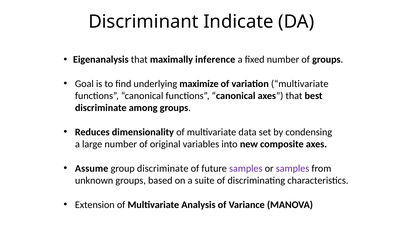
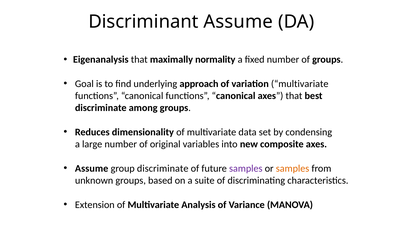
Discriminant Indicate: Indicate -> Assume
inference: inference -> normality
maximize: maximize -> approach
samples at (293, 168) colour: purple -> orange
